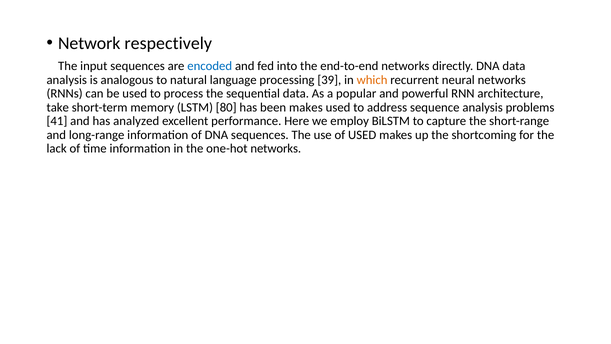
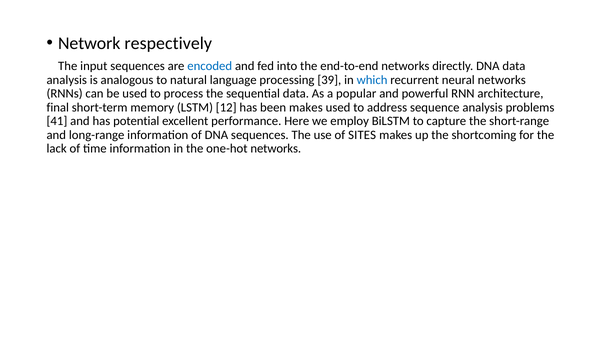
which colour: orange -> blue
take: take -> final
80: 80 -> 12
analyzed: analyzed -> potential
of USED: USED -> SITES
